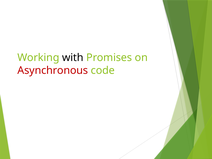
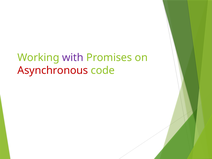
with colour: black -> purple
